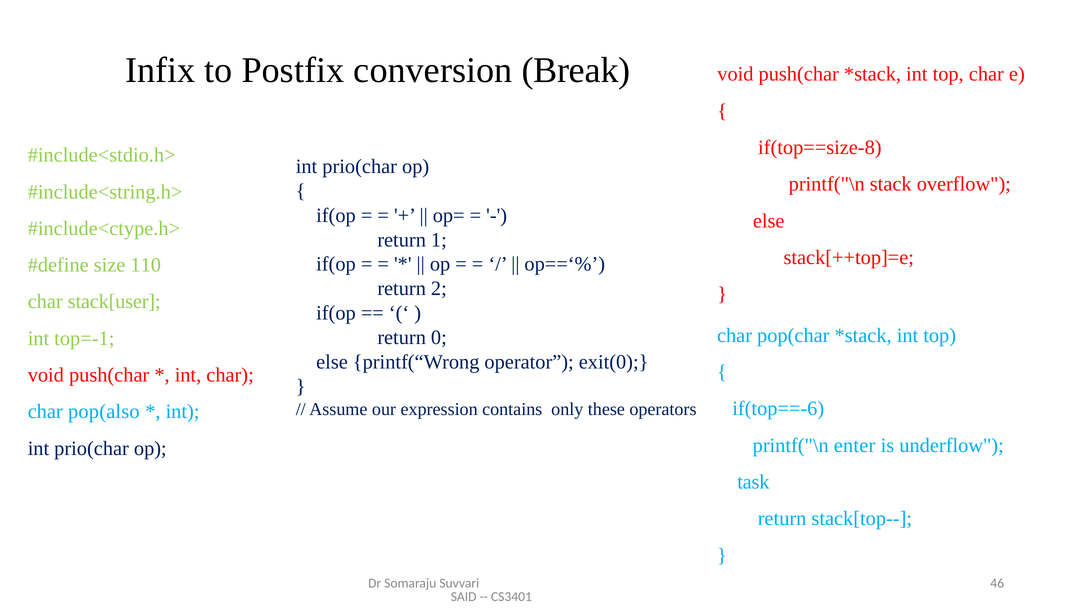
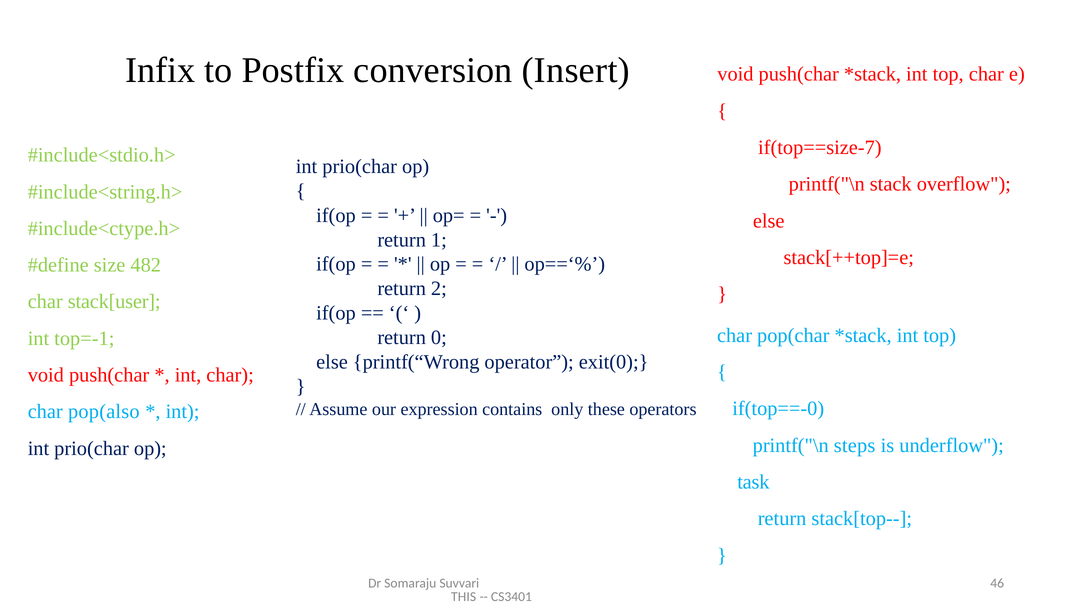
Break: Break -> Insert
if(top==size-8: if(top==size-8 -> if(top==size-7
110: 110 -> 482
if(top==-6: if(top==-6 -> if(top==-0
enter: enter -> steps
SAID: SAID -> THIS
